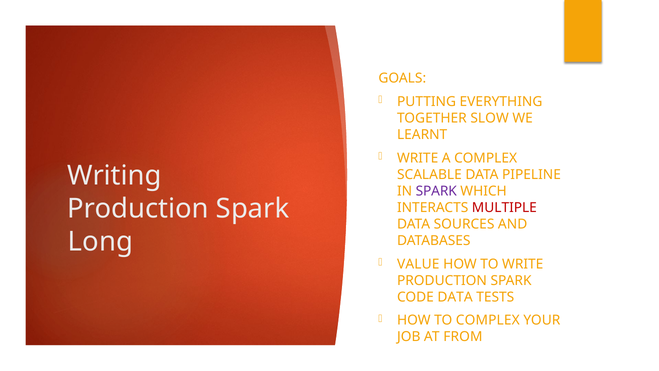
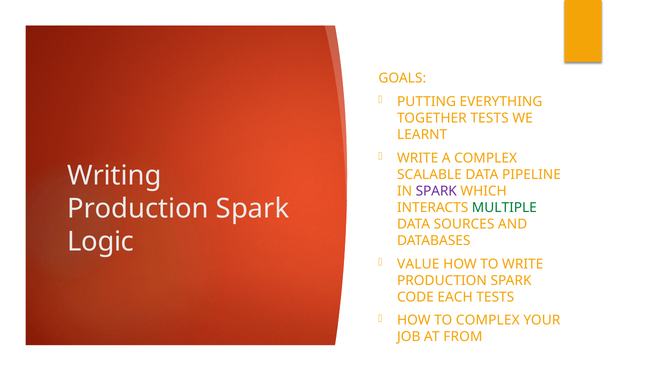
TOGETHER SLOW: SLOW -> TESTS
MULTIPLE colour: red -> green
Long: Long -> Logic
CODE DATA: DATA -> EACH
